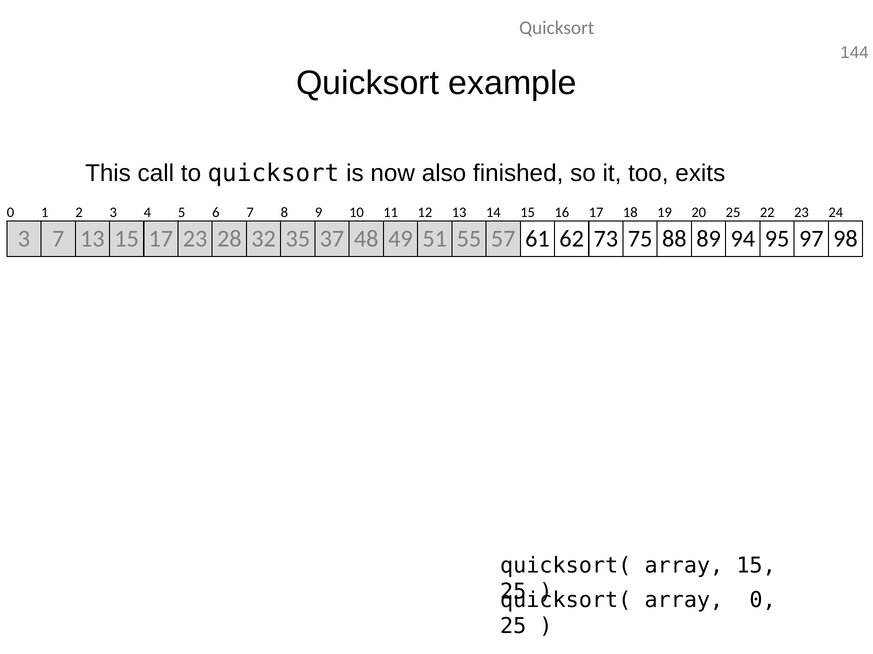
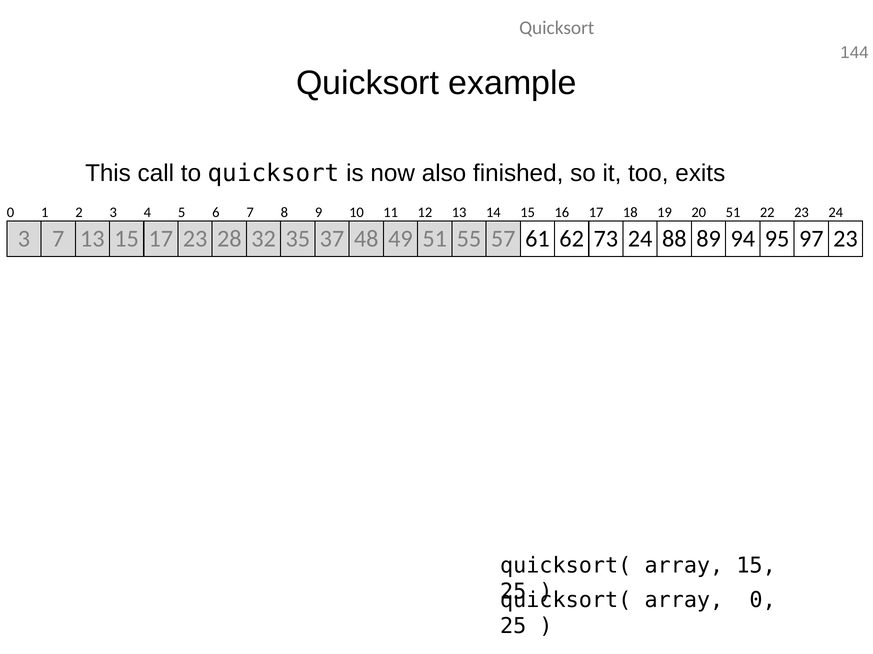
20 25: 25 -> 51
73 75: 75 -> 24
97 98: 98 -> 23
